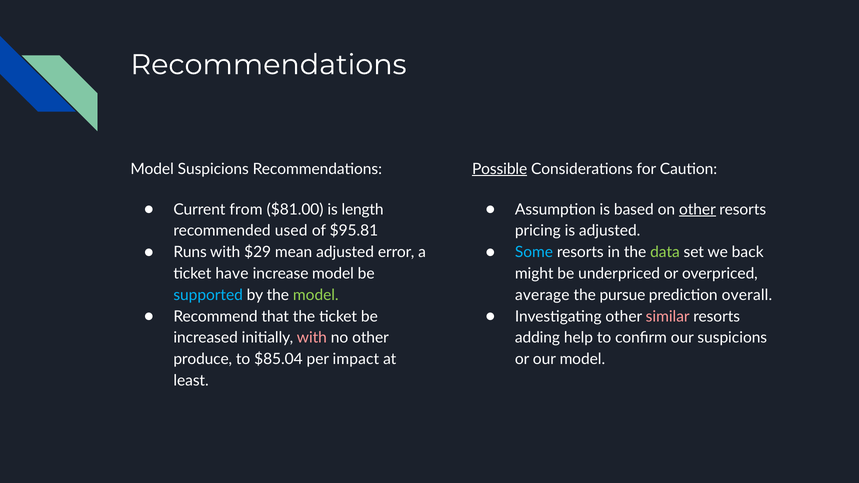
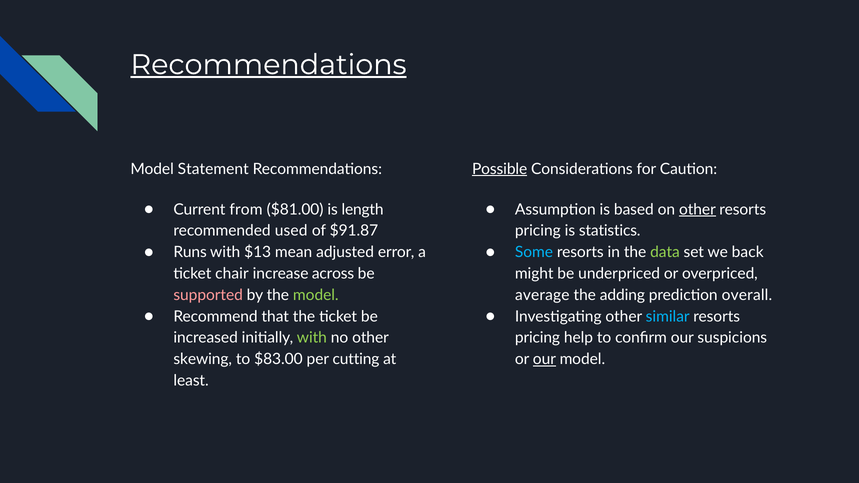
Recommendations at (268, 65) underline: none -> present
Model Suspicions: Suspicions -> Statement
$95.81: $95.81 -> $91.87
is adjusted: adjusted -> statistics
$29: $29 -> $13
have: have -> chair
increase model: model -> across
supported colour: light blue -> pink
pursue: pursue -> adding
similar colour: pink -> light blue
with at (312, 338) colour: pink -> light green
adding at (537, 338): adding -> pricing
produce: produce -> skewing
$85.04: $85.04 -> $83.00
impact: impact -> cutting
our at (544, 359) underline: none -> present
